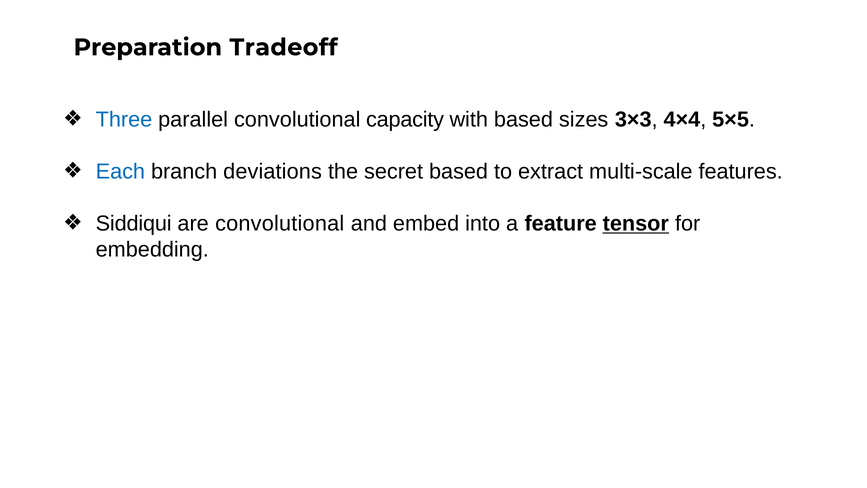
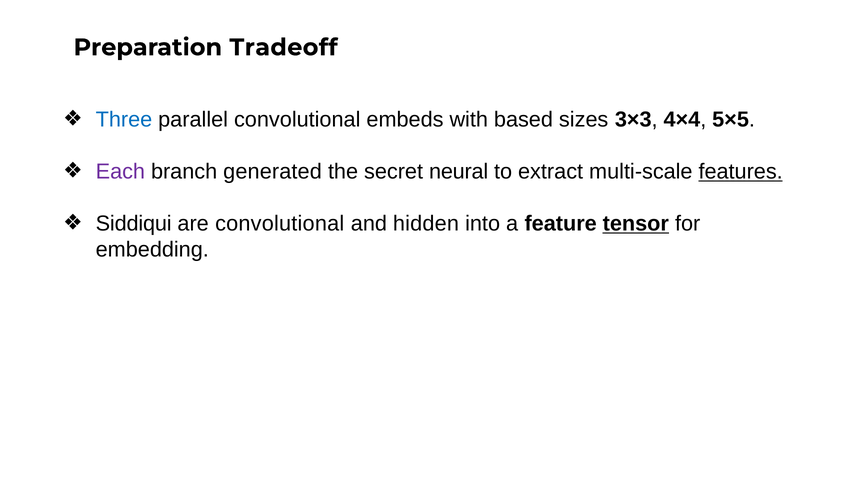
capacity: capacity -> embeds
Each colour: blue -> purple
deviations: deviations -> generated
secret based: based -> neural
features underline: none -> present
embed: embed -> hidden
